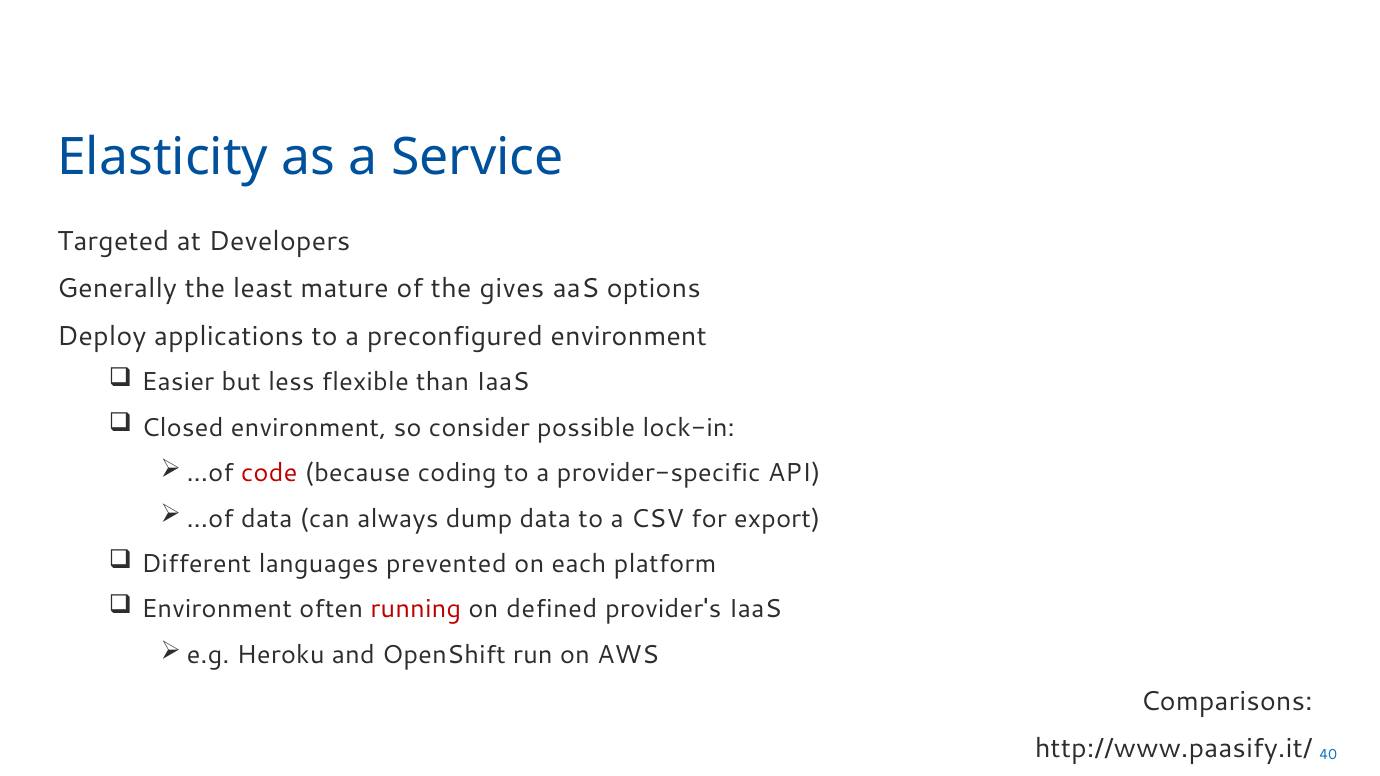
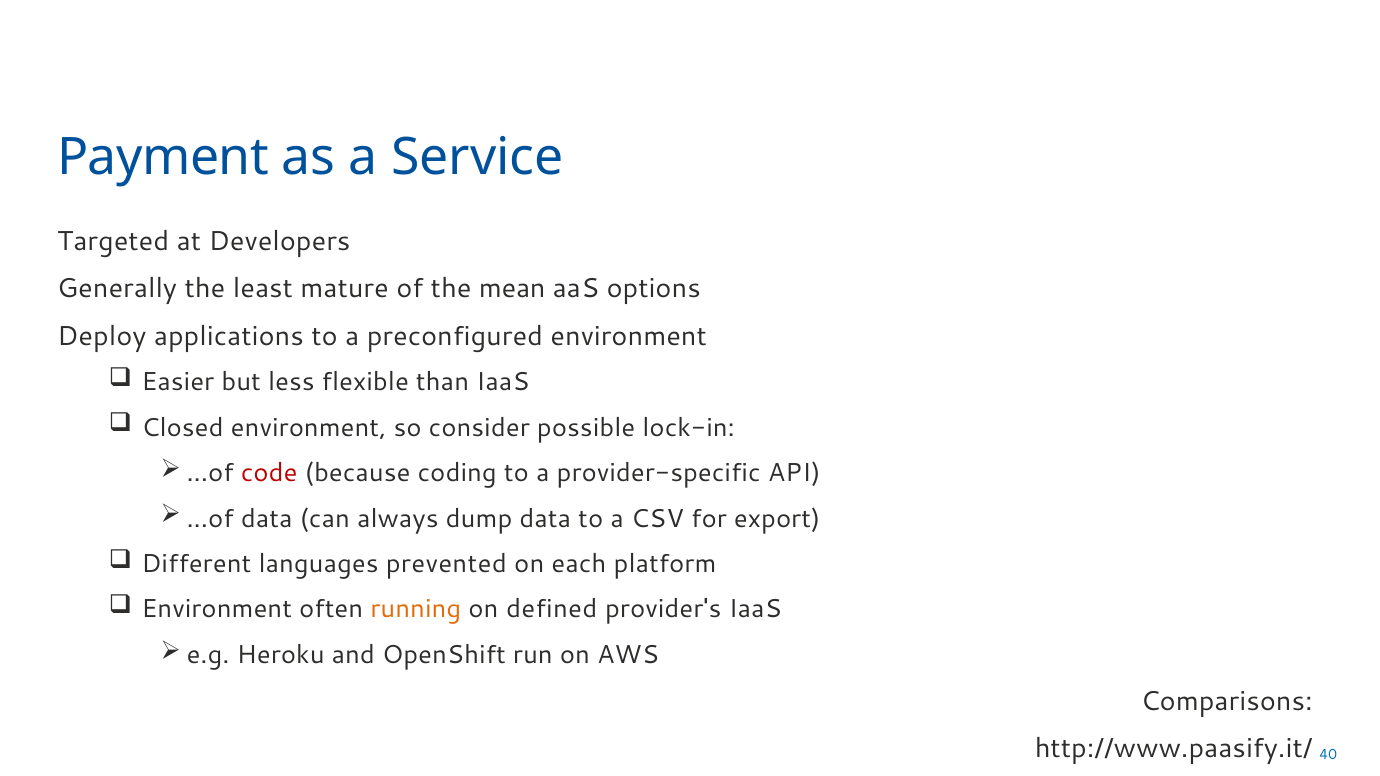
Elasticity: Elasticity -> Payment
gives: gives -> mean
running colour: red -> orange
